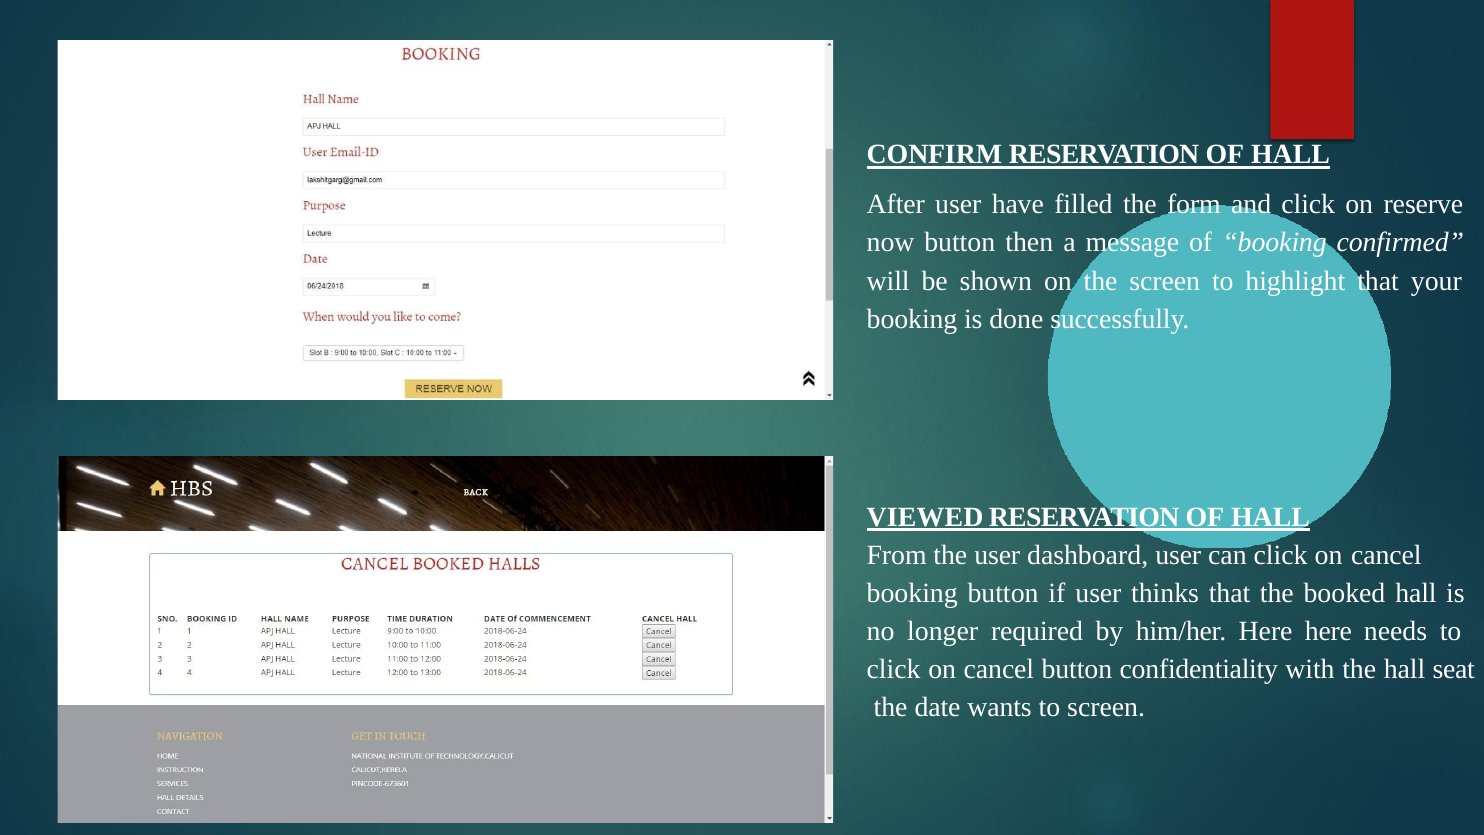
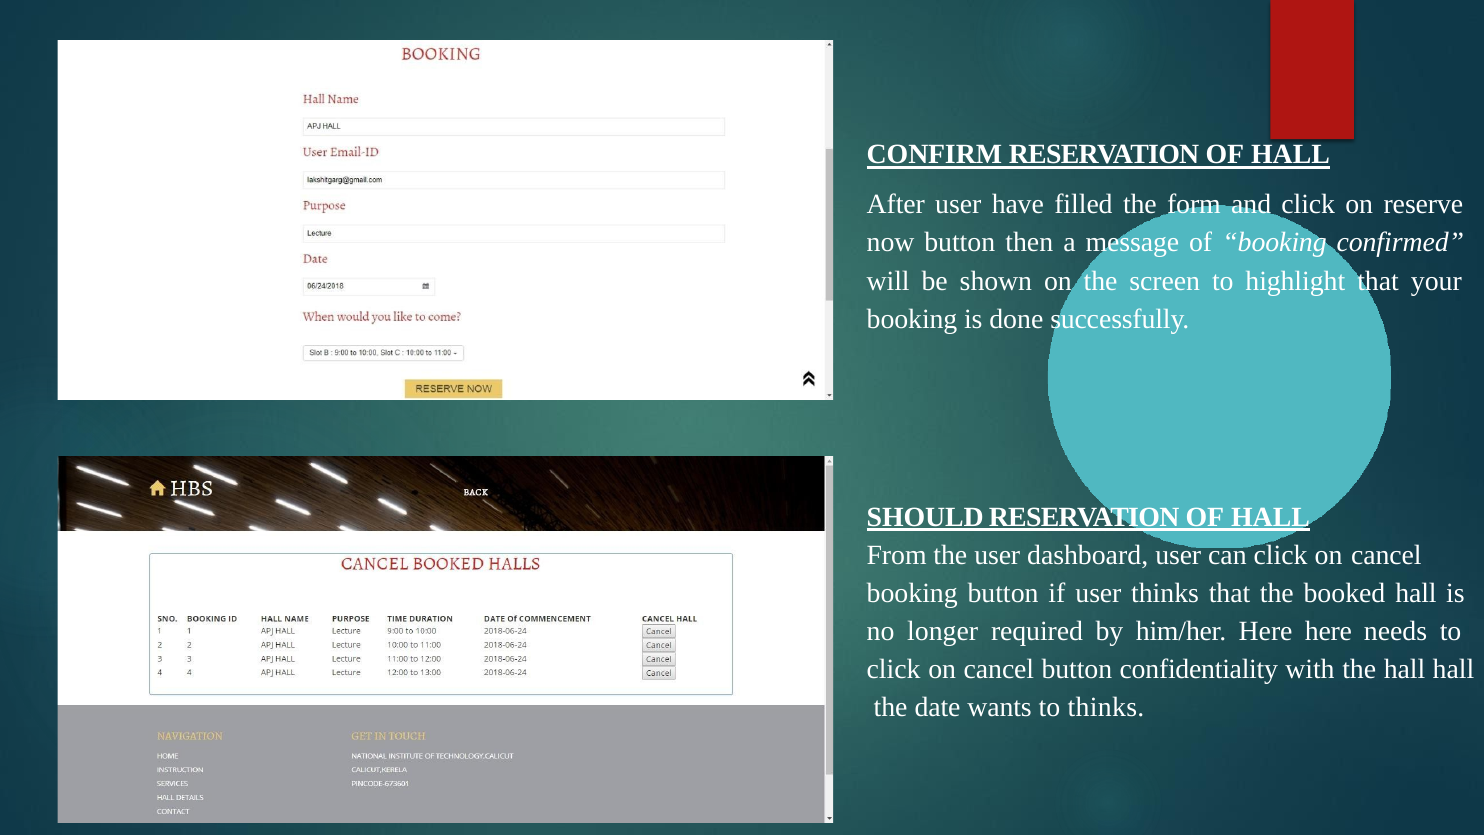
VIEWED: VIEWED -> SHOULD
hall seat: seat -> hall
to screen: screen -> thinks
